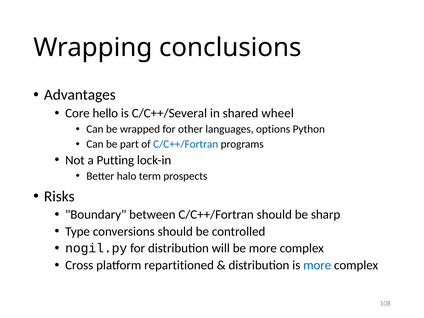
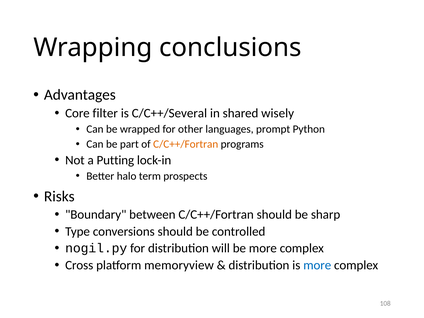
hello: hello -> filter
wheel: wheel -> wisely
options: options -> prompt
C/C++/Fortran at (186, 144) colour: blue -> orange
repartitioned: repartitioned -> memoryview
